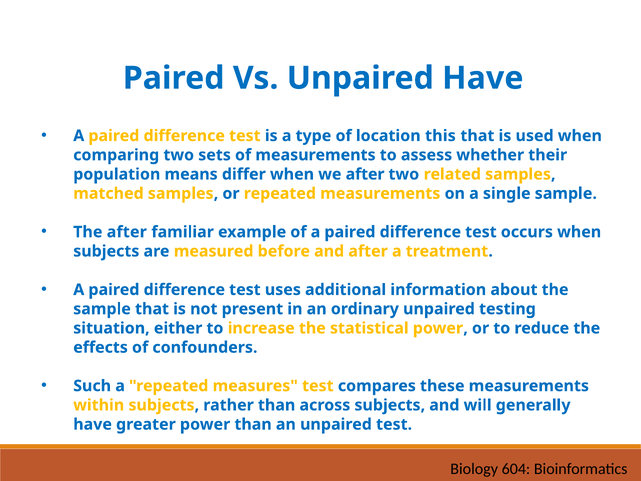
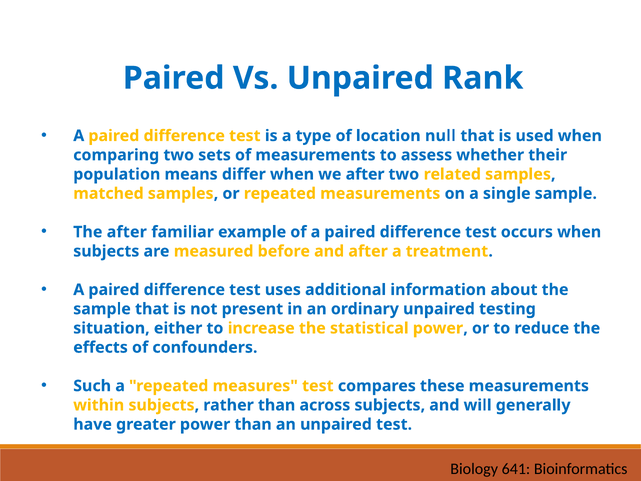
Unpaired Have: Have -> Rank
this: this -> null
604: 604 -> 641
